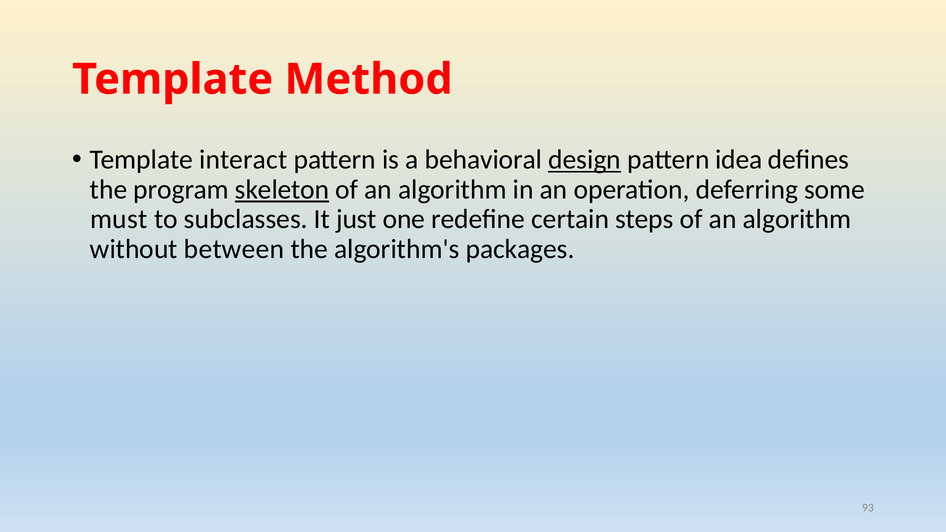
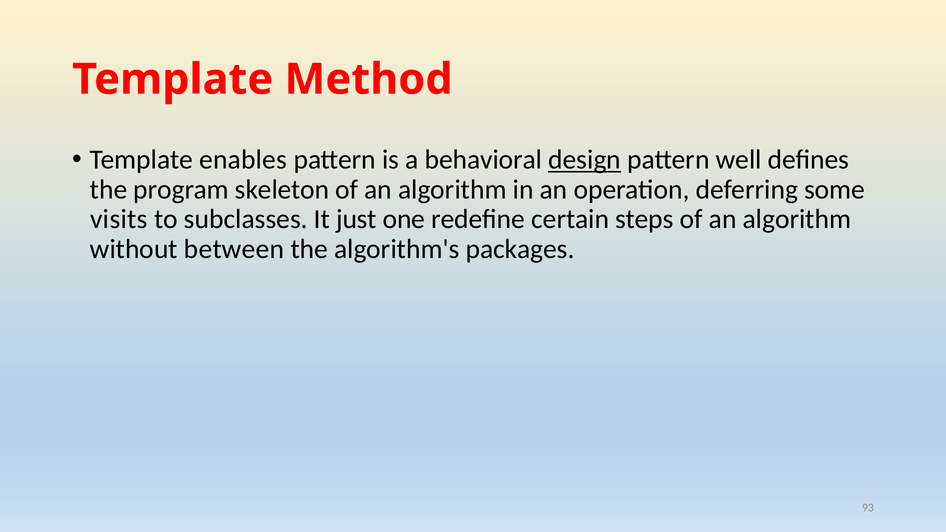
interact: interact -> enables
idea: idea -> well
skeleton underline: present -> none
must: must -> visits
